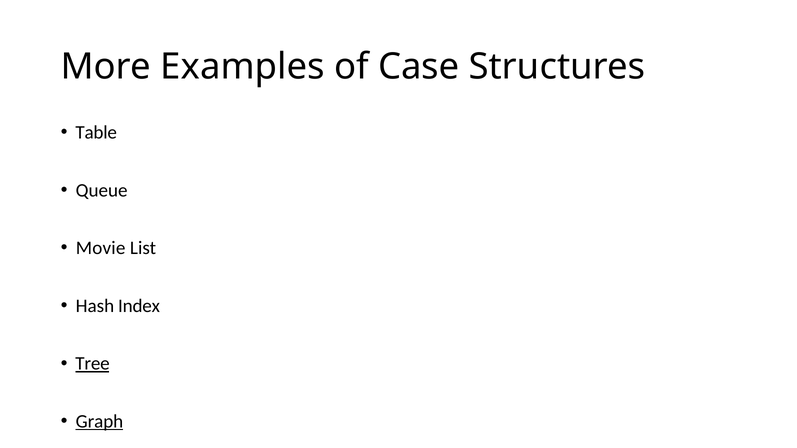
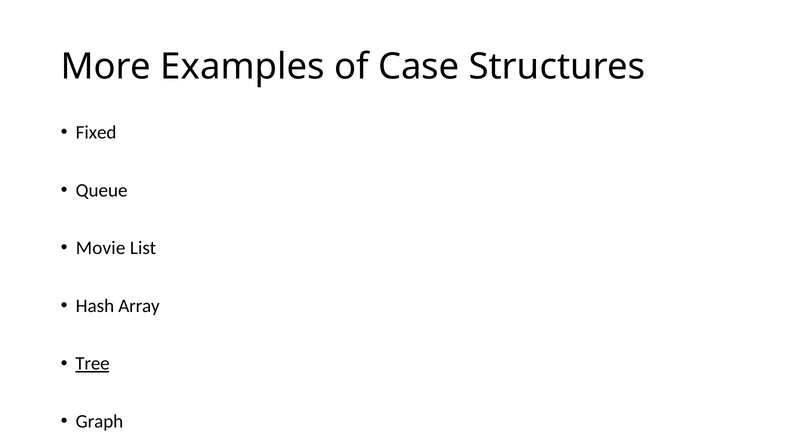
Table: Table -> Fixed
Index: Index -> Array
Graph underline: present -> none
